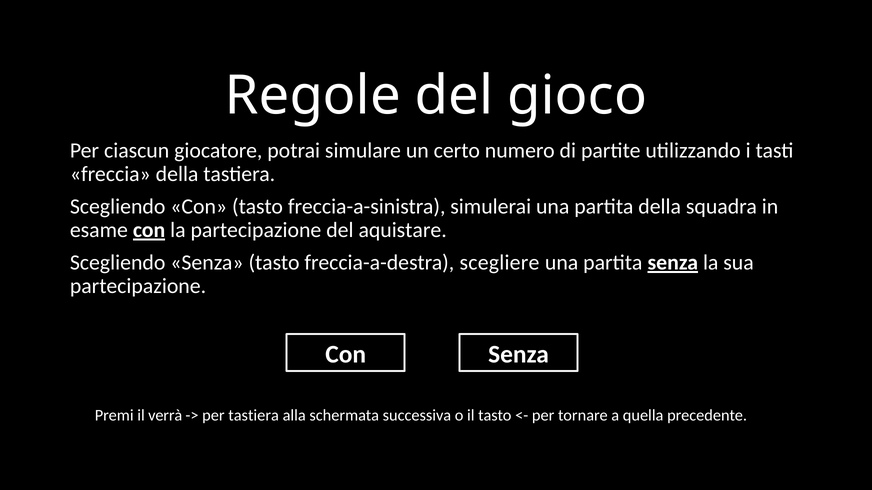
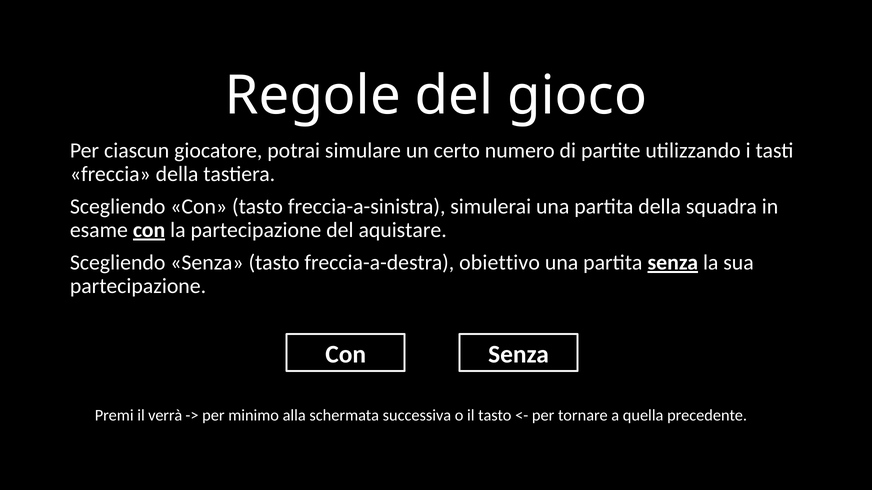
scegliere: scegliere -> obiettivo
per tastiera: tastiera -> minimo
